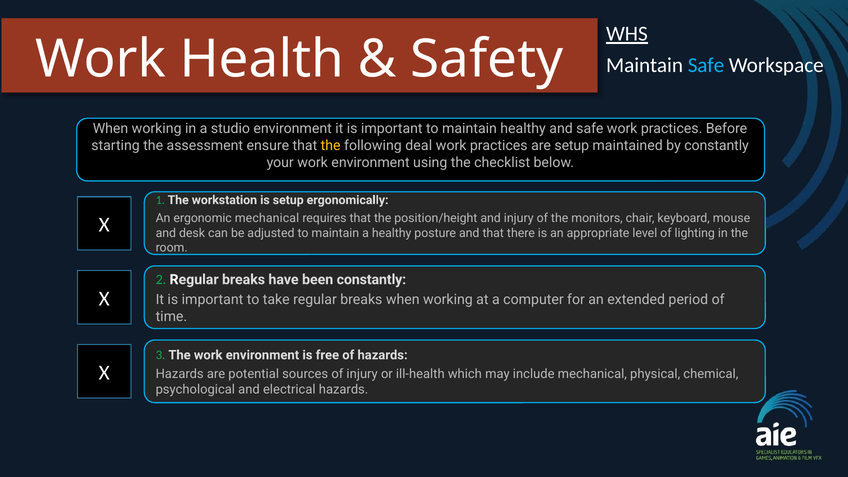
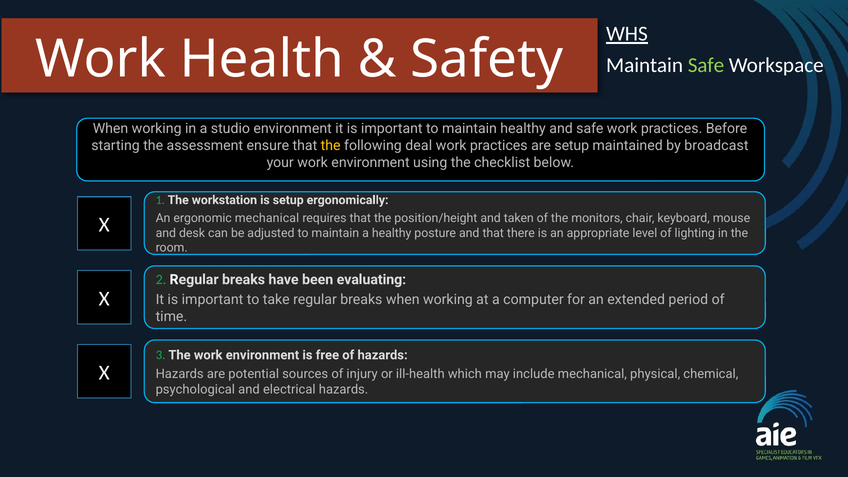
Safe at (706, 65) colour: light blue -> light green
by constantly: constantly -> broadcast
and injury: injury -> taken
been constantly: constantly -> evaluating
